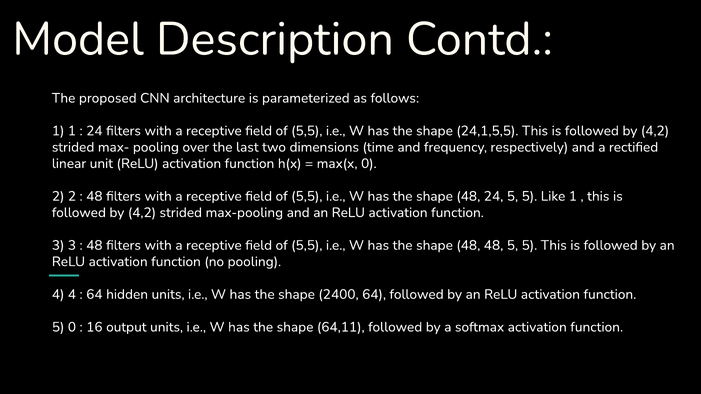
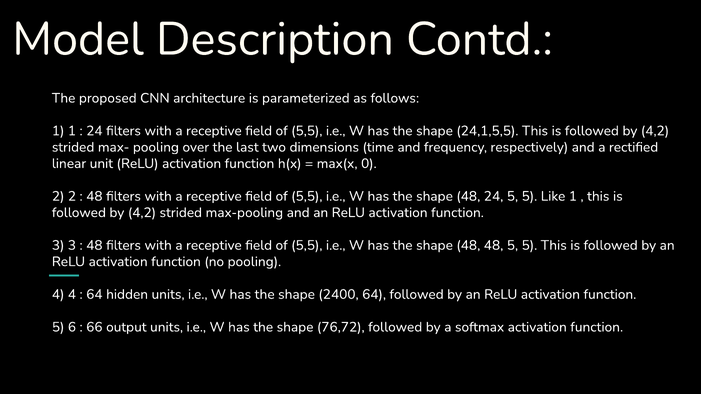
5 0: 0 -> 6
16: 16 -> 66
64,11: 64,11 -> 76,72
